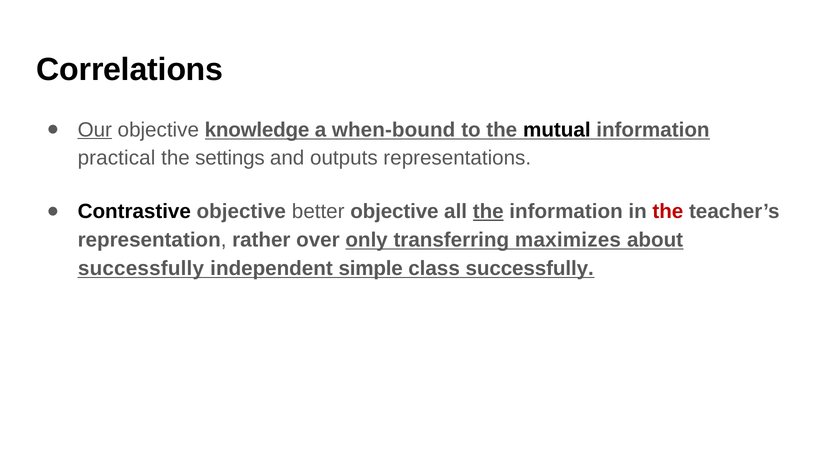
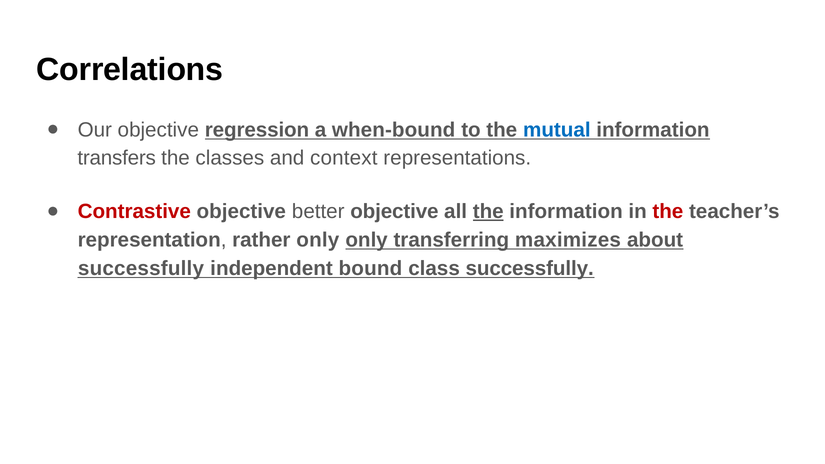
Our underline: present -> none
knowledge: knowledge -> regression
mutual colour: black -> blue
practical: practical -> transfers
settings: settings -> classes
outputs: outputs -> context
Contrastive colour: black -> red
rather over: over -> only
simple: simple -> bound
